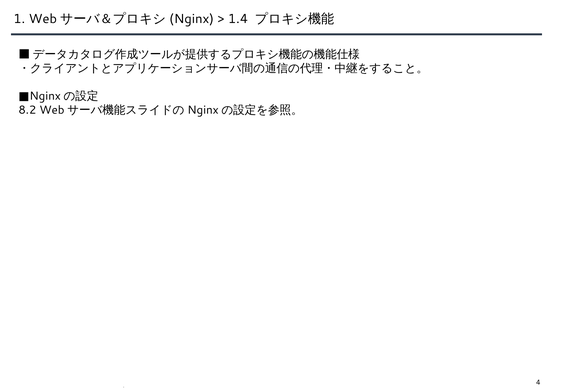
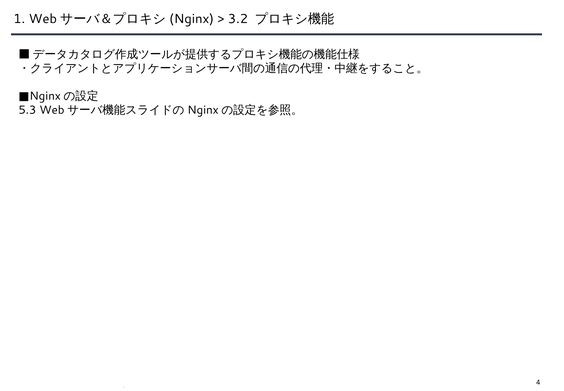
1.4: 1.4 -> 3.2
8.2: 8.2 -> 5.3
